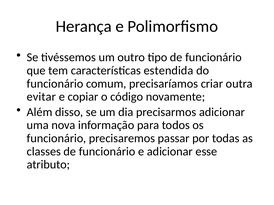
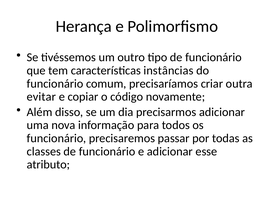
estendida: estendida -> instâncias
